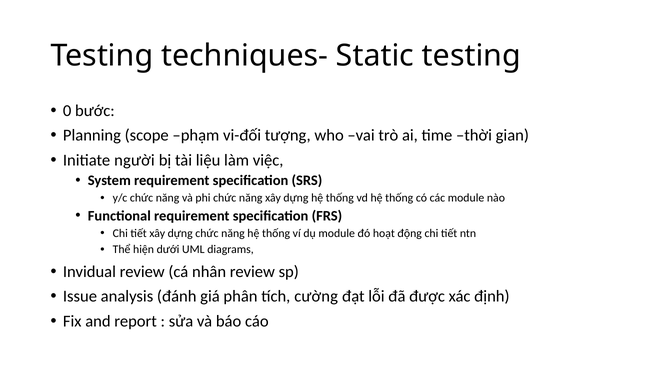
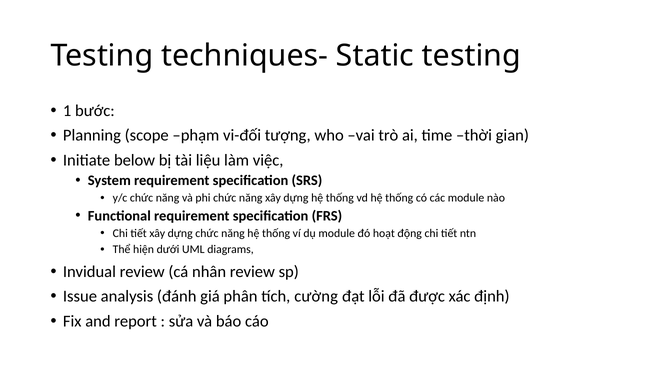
0: 0 -> 1
người: người -> below
